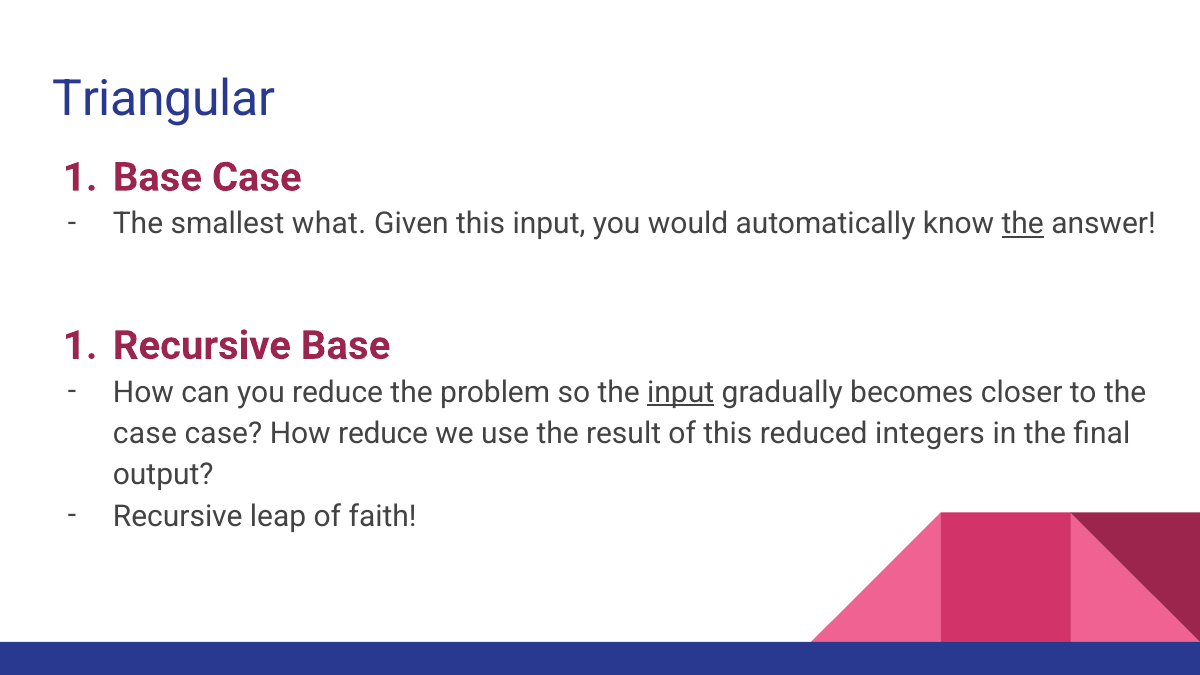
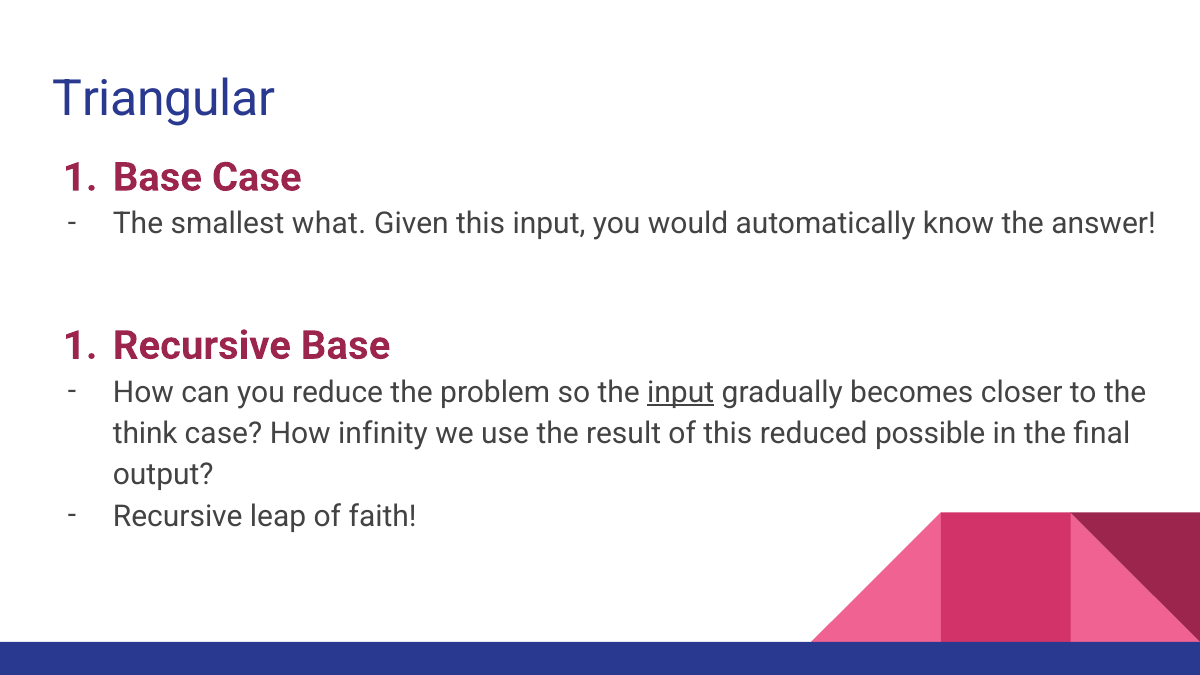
the at (1023, 224) underline: present -> none
case at (145, 434): case -> think
How reduce: reduce -> infinity
integers: integers -> possible
